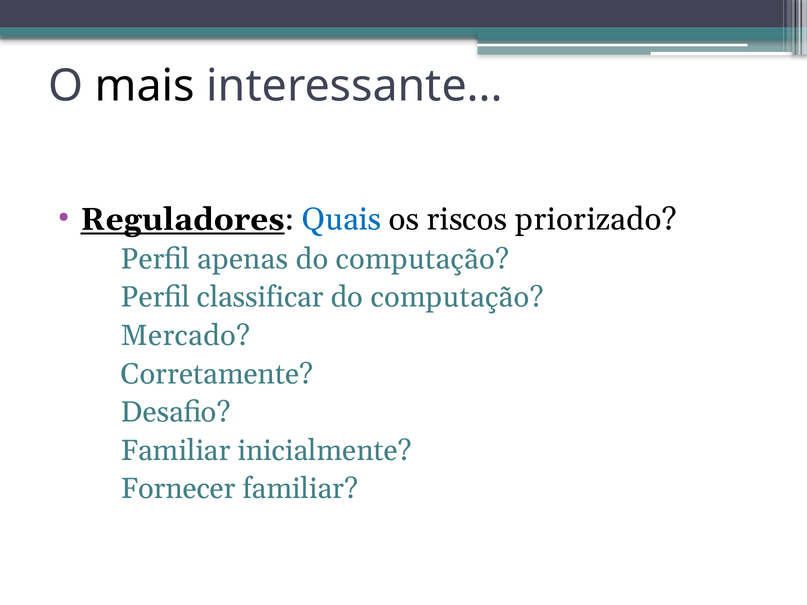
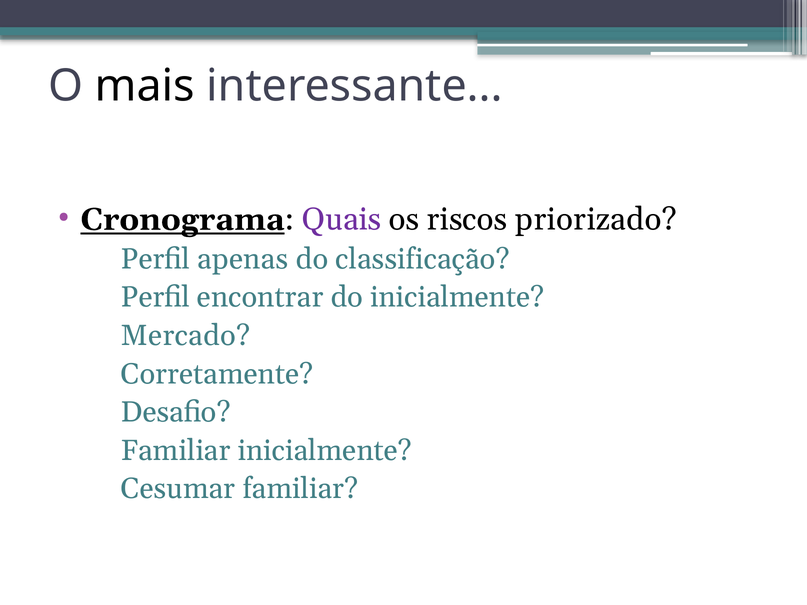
Reguladores: Reguladores -> Cronograma
Quais colour: blue -> purple
computação at (422, 259): computação -> classificação
classificar: classificar -> encontrar
computação at (457, 297): computação -> inicialmente
Fornecer: Fornecer -> Cesumar
